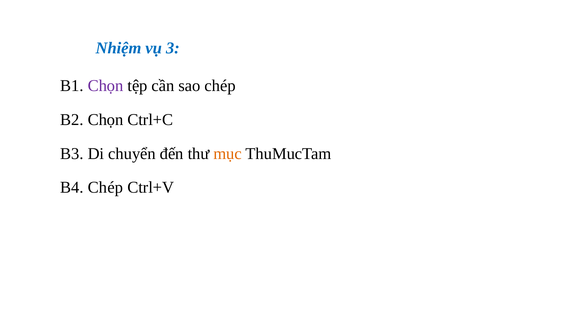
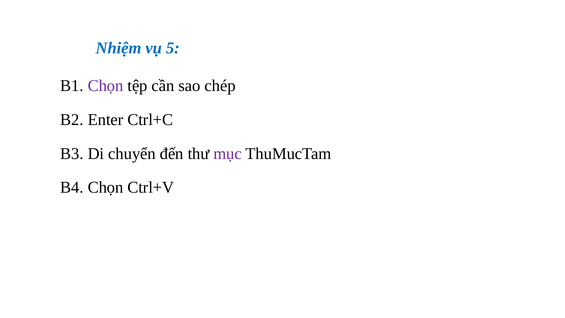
3: 3 -> 5
B2 Chọn: Chọn -> Enter
mục colour: orange -> purple
B4 Chép: Chép -> Chọn
